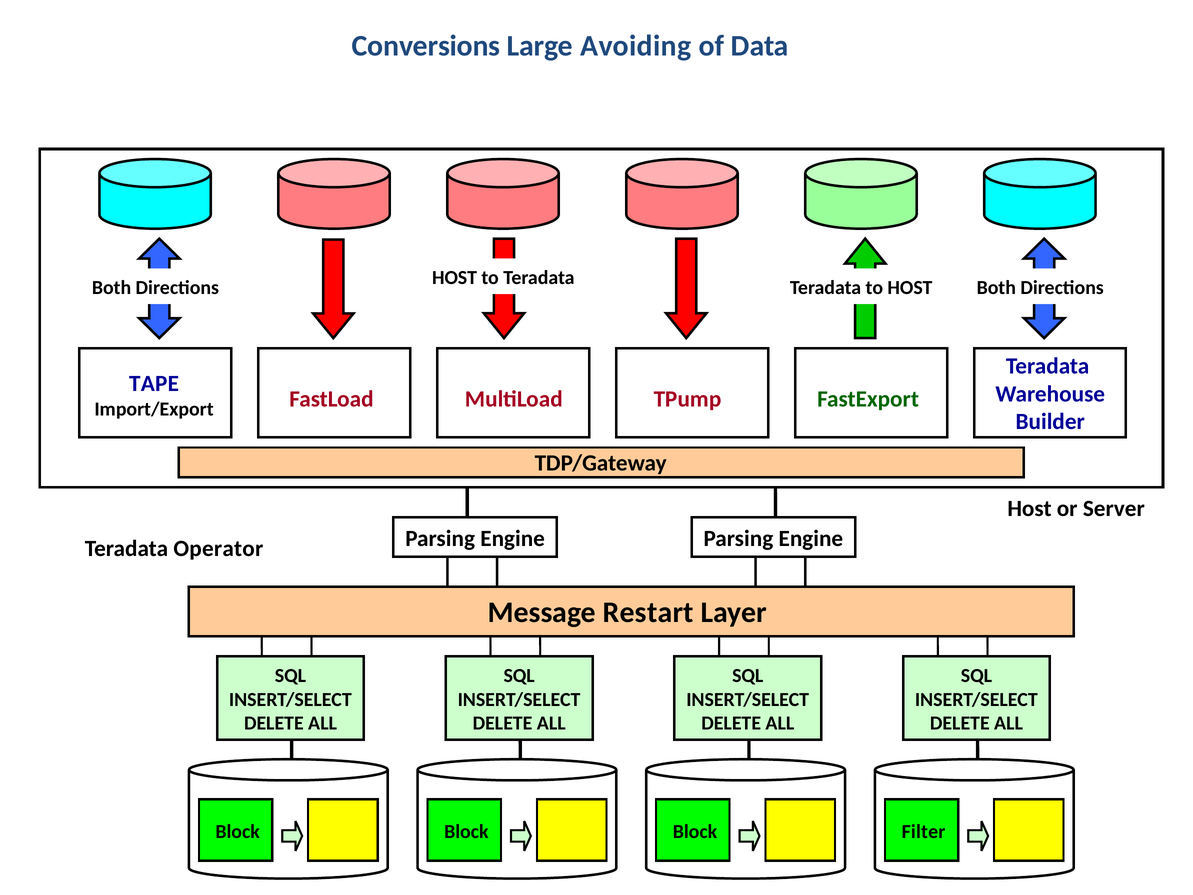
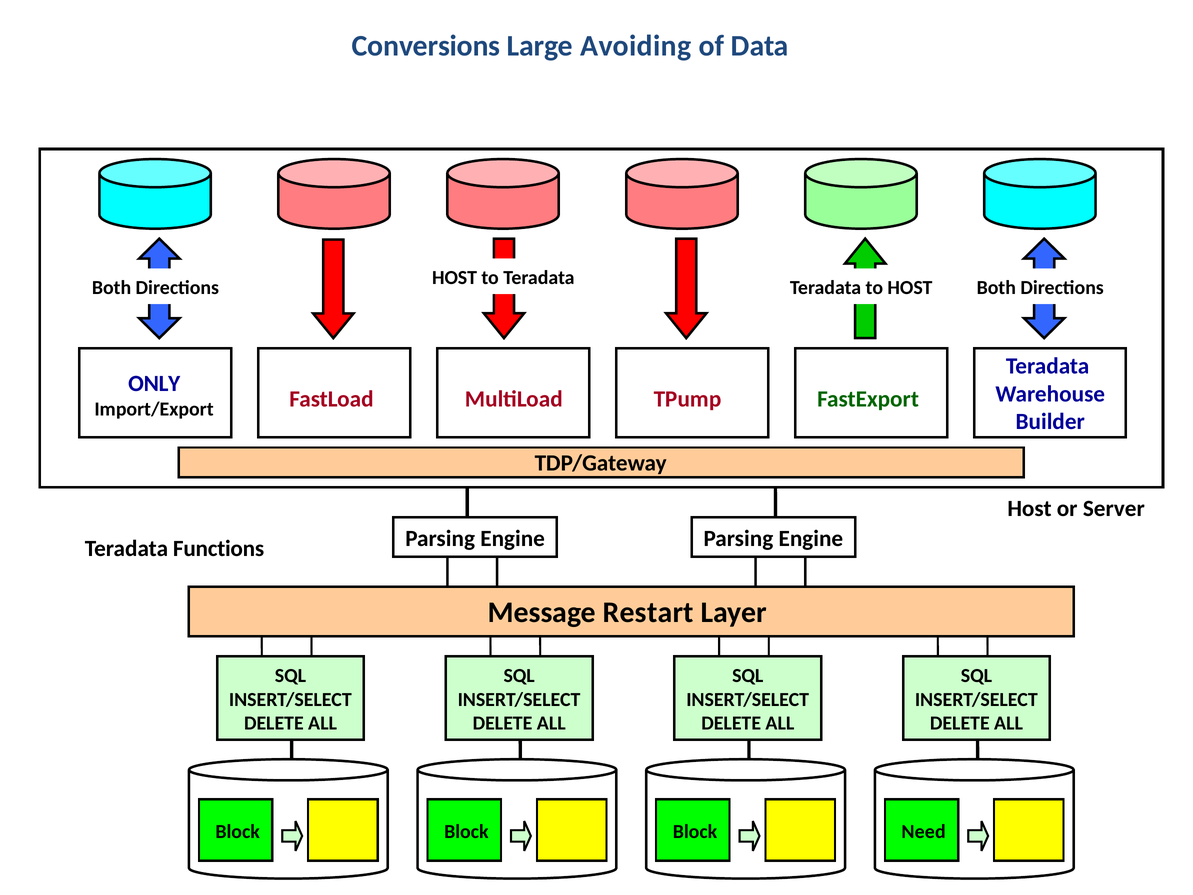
TAPE: TAPE -> ONLY
Operator: Operator -> Functions
Filter: Filter -> Need
